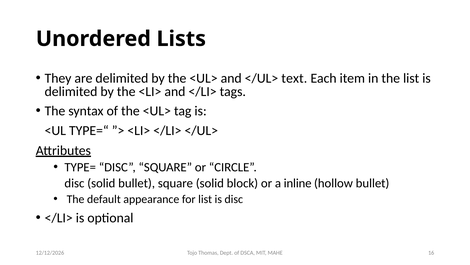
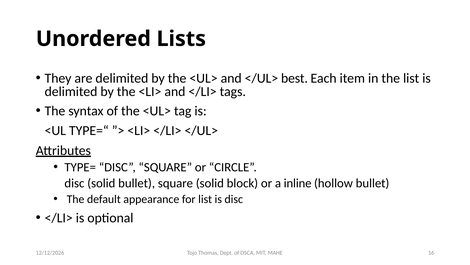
text: text -> best
